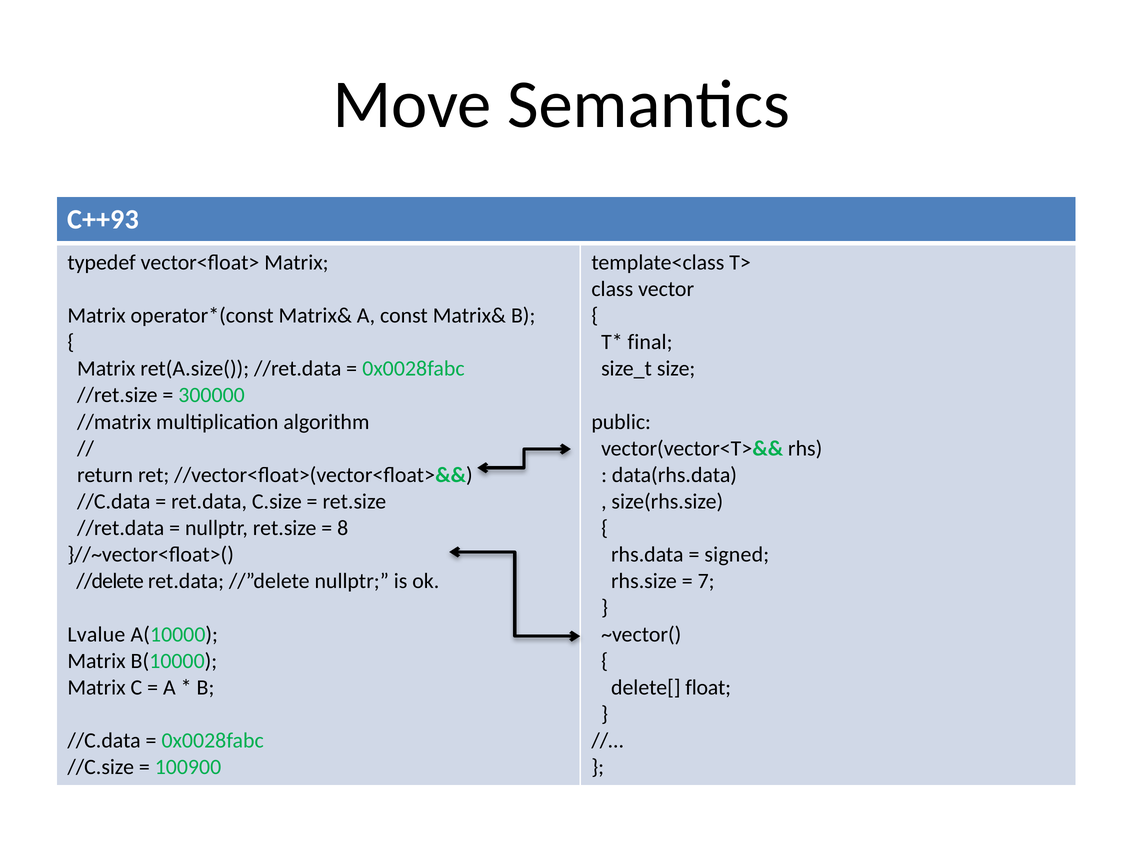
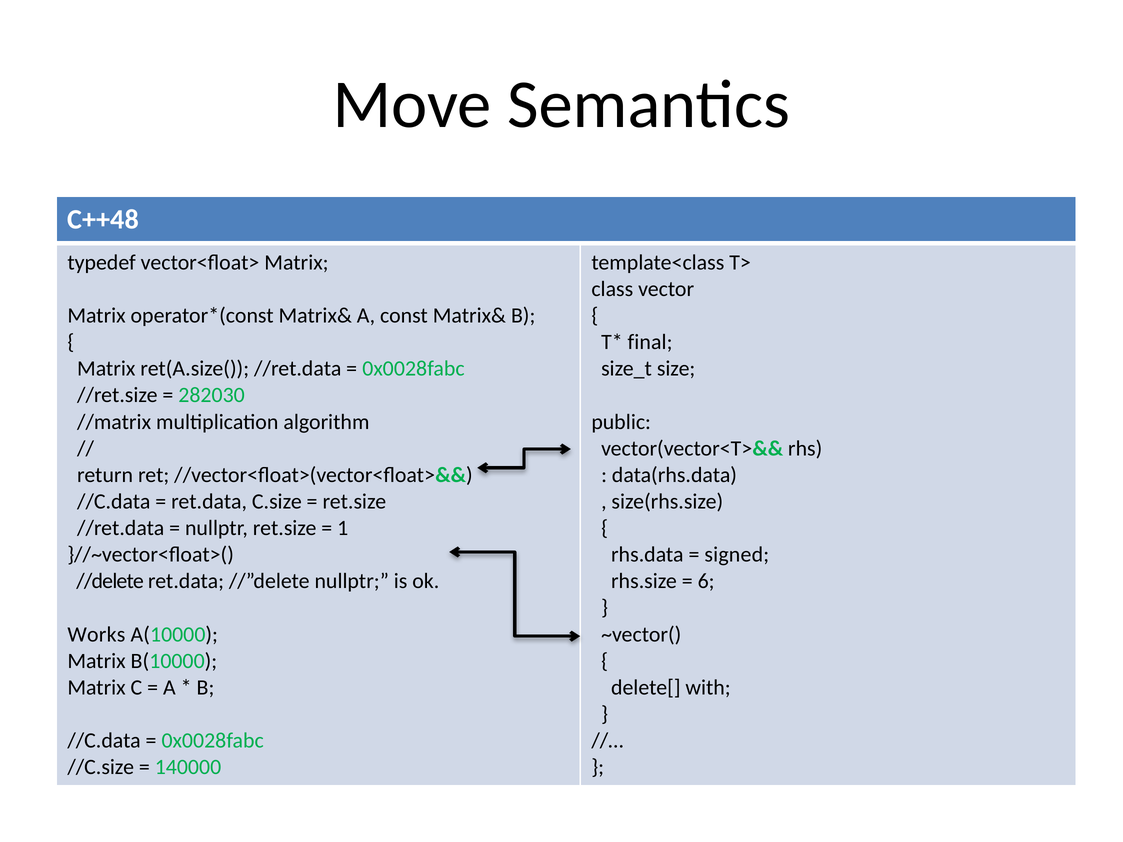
C++93: C++93 -> C++48
300000: 300000 -> 282030
8: 8 -> 1
7: 7 -> 6
Lvalue: Lvalue -> Works
float: float -> with
100900: 100900 -> 140000
